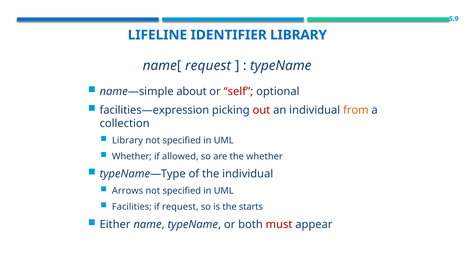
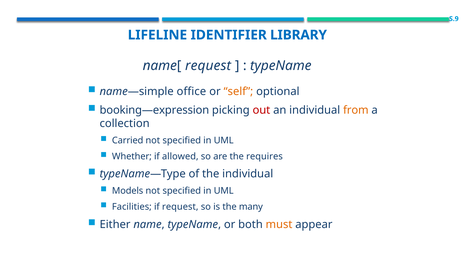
about: about -> office
self colour: red -> orange
facilities—expression: facilities—expression -> booking—expression
Library at (128, 140): Library -> Carried
the whether: whether -> requires
Arrows: Arrows -> Models
starts: starts -> many
must colour: red -> orange
